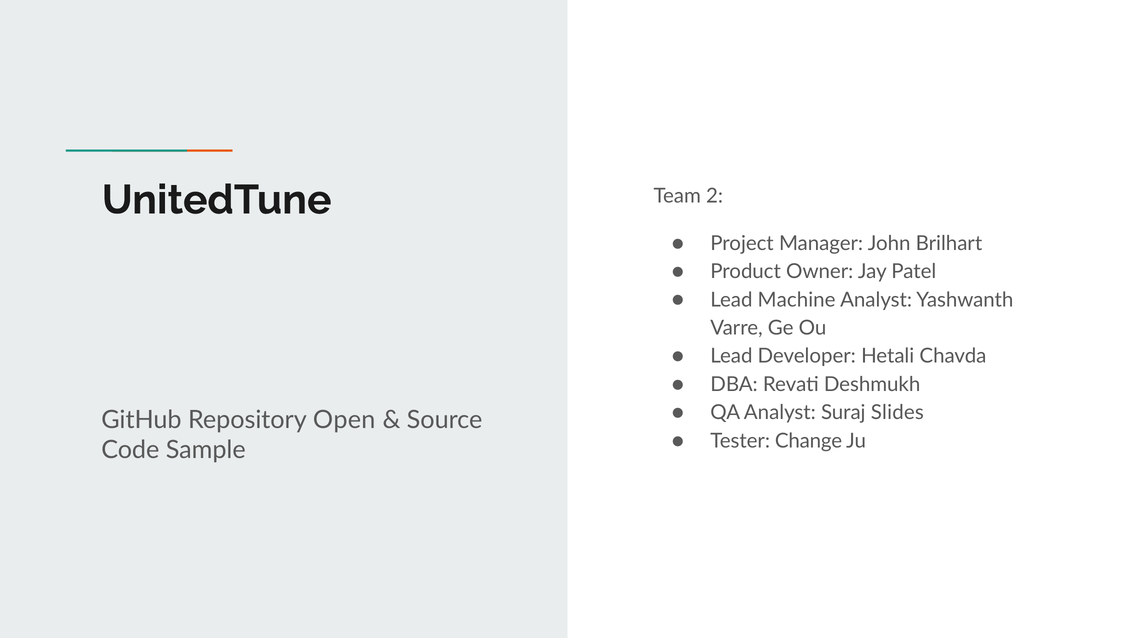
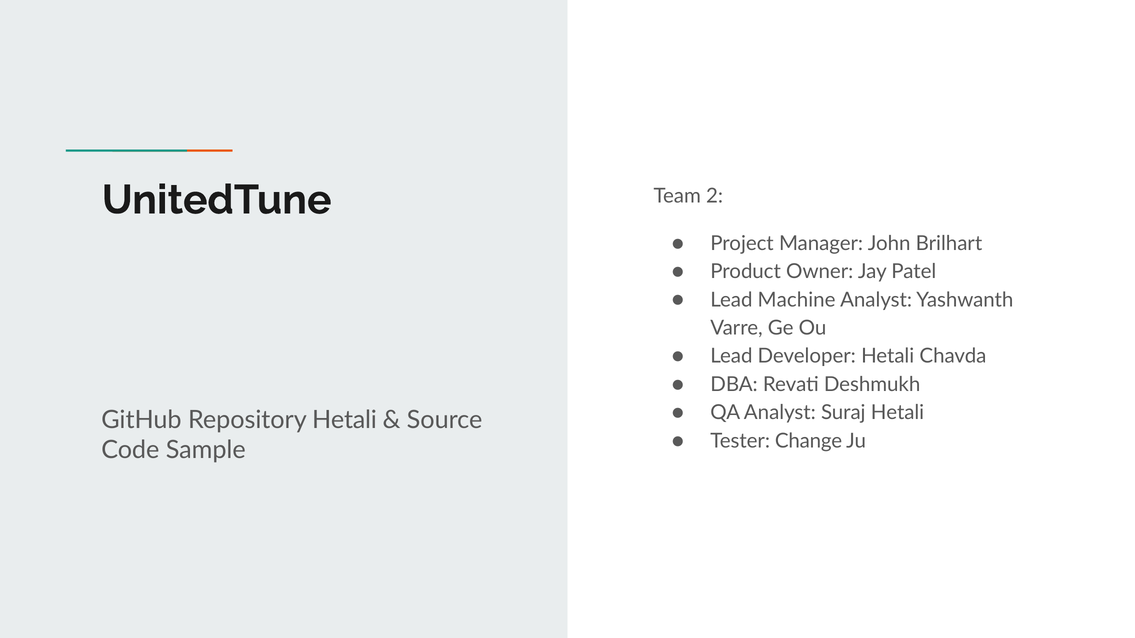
Suraj Slides: Slides -> Hetali
Repository Open: Open -> Hetali
